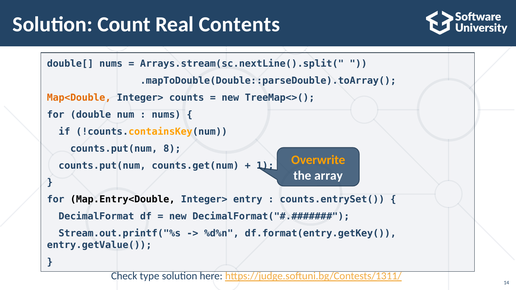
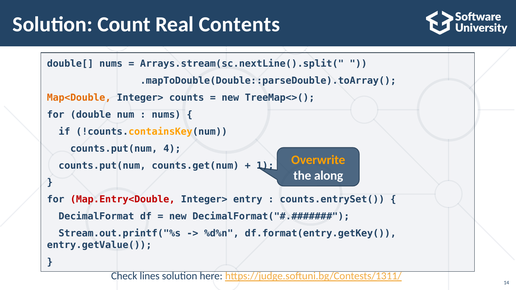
8: 8 -> 4
array: array -> along
Map.Entry<Double colour: black -> red
type: type -> lines
